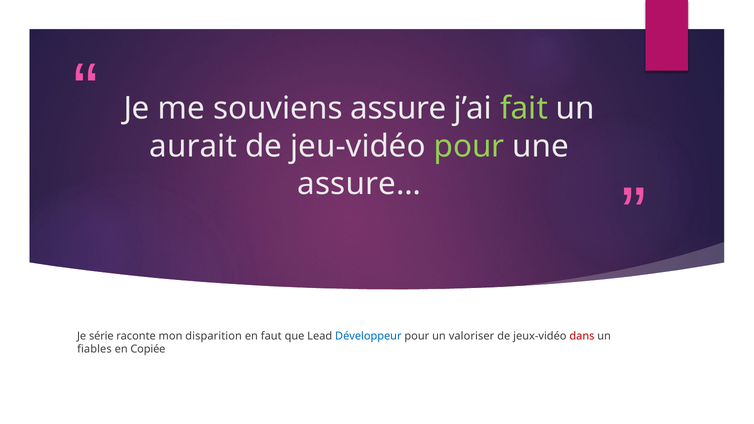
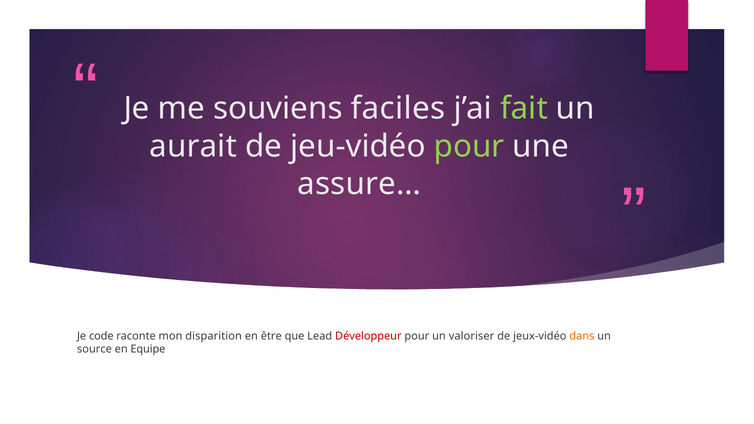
assure: assure -> faciles
série: série -> code
faut: faut -> être
Développeur colour: blue -> red
dans colour: red -> orange
fiables: fiables -> source
Copiée: Copiée -> Equipe
